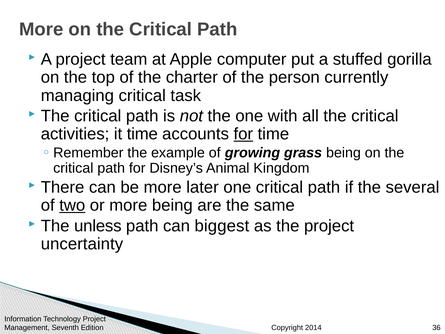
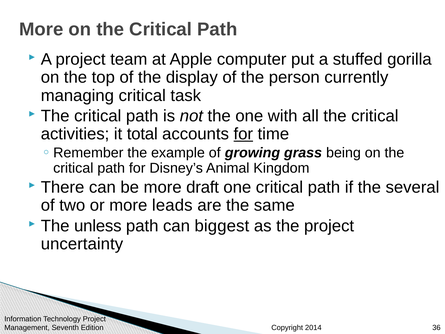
charter: charter -> display
it time: time -> total
later: later -> draft
two underline: present -> none
more being: being -> leads
